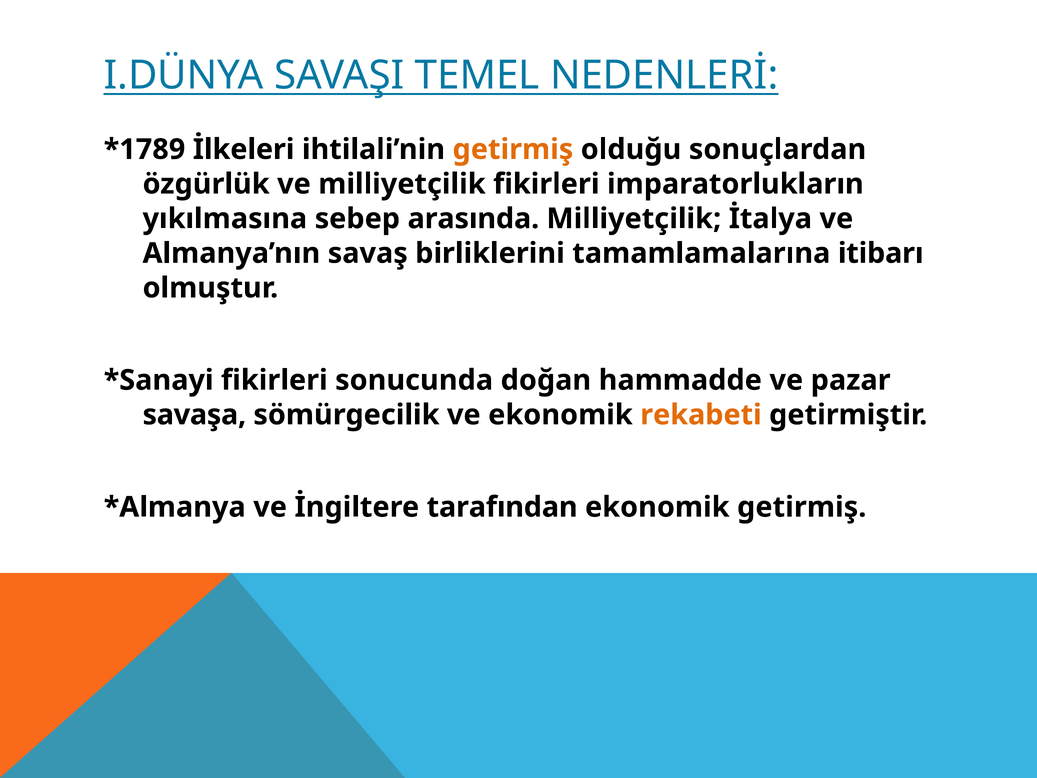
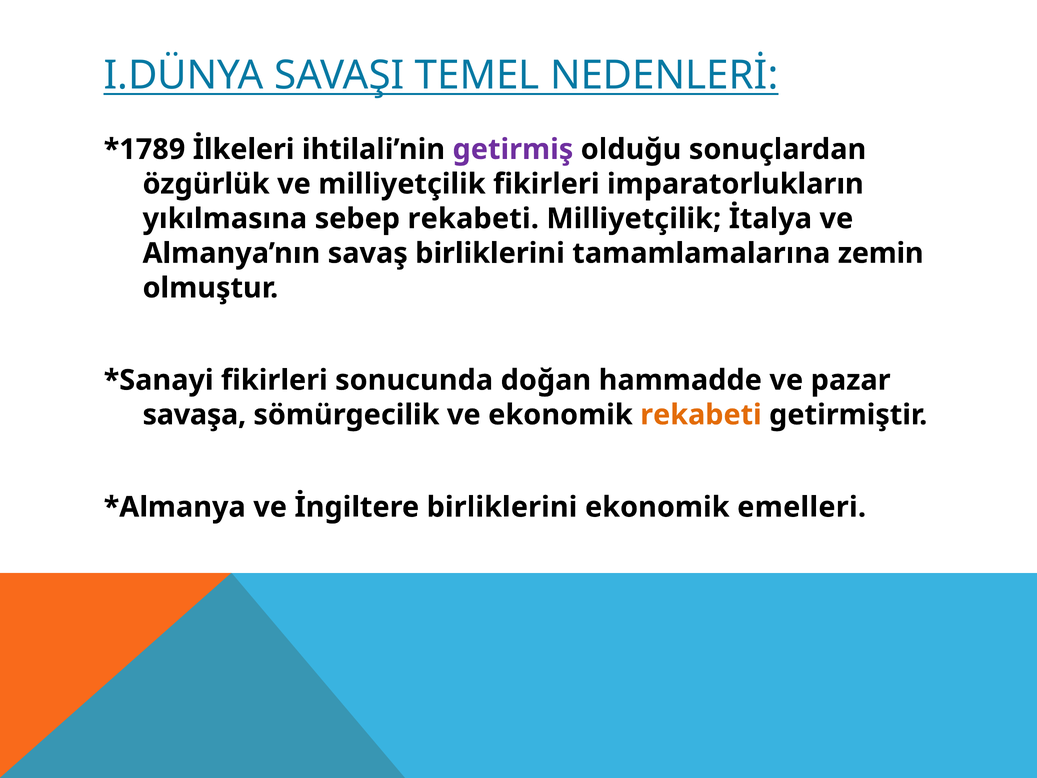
getirmiş at (513, 149) colour: orange -> purple
sebep arasında: arasında -> rekabeti
itibarı: itibarı -> zemin
İngiltere tarafından: tarafından -> birliklerini
ekonomik getirmiş: getirmiş -> emelleri
